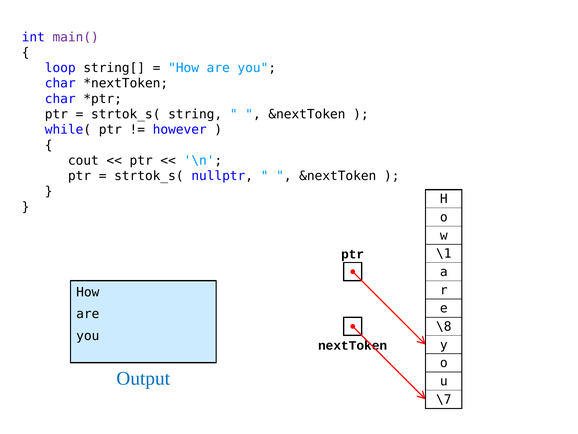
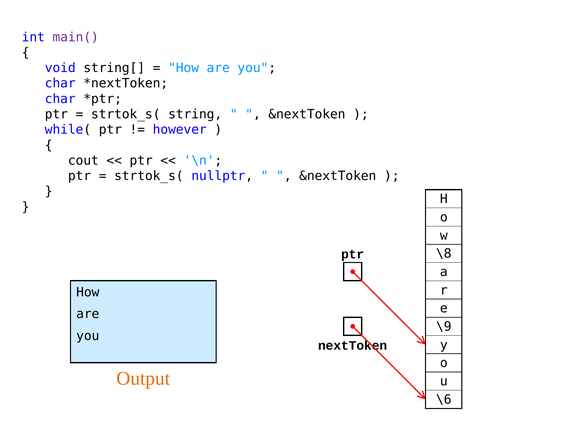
loop: loop -> void
\1: \1 -> \8
\8: \8 -> \9
Output colour: blue -> orange
\7: \7 -> \6
